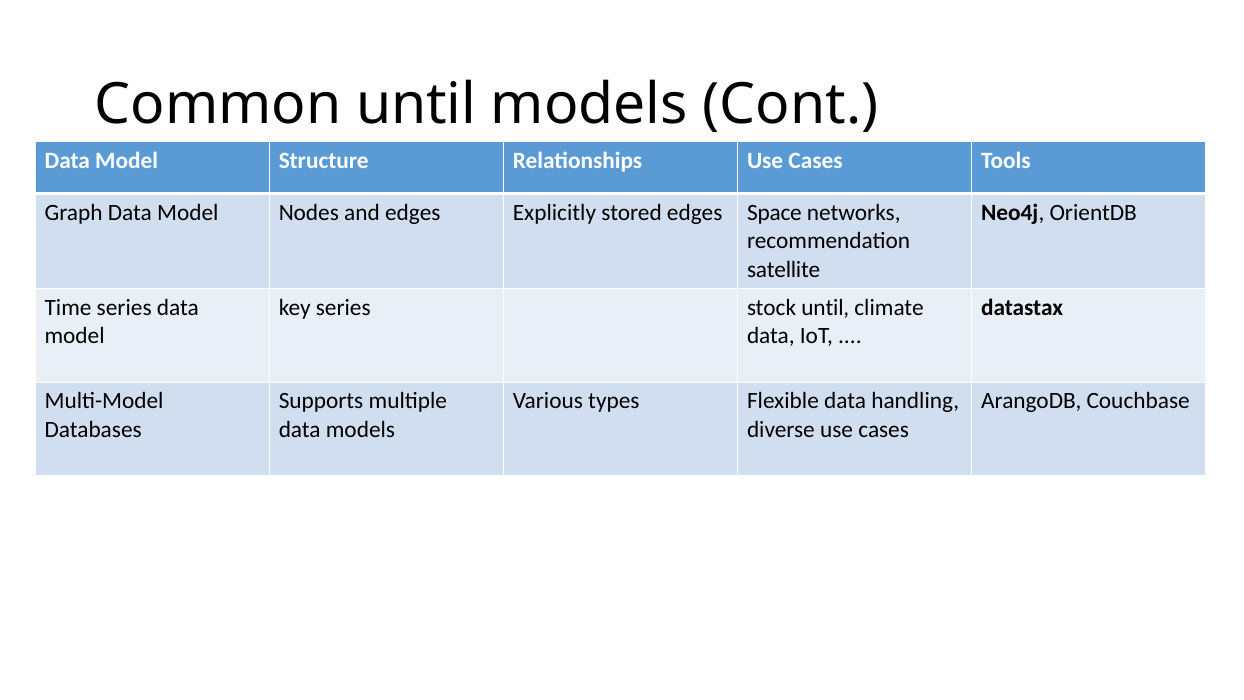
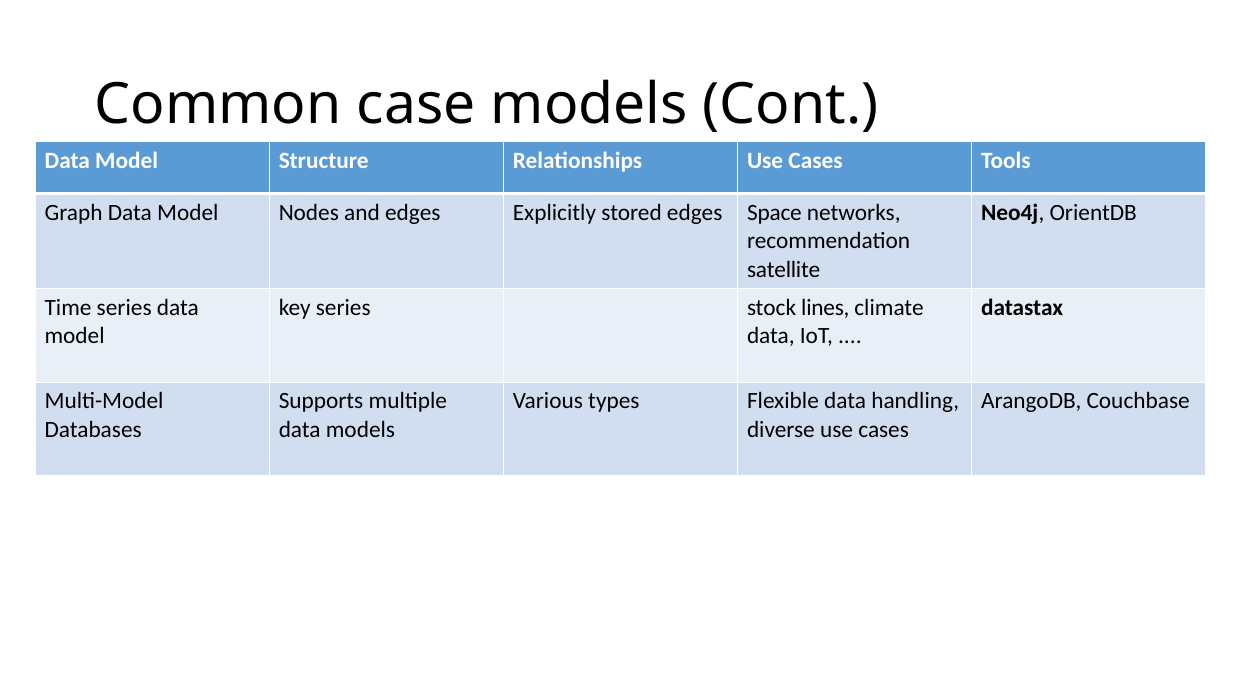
Common until: until -> case
stock until: until -> lines
